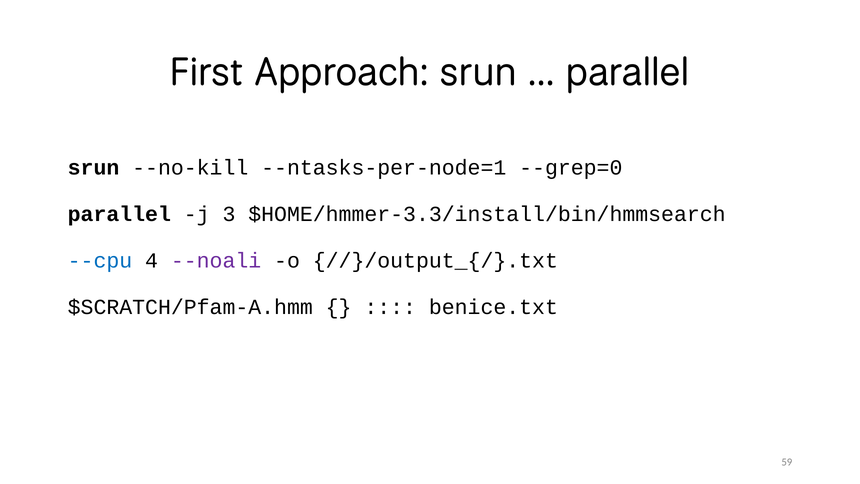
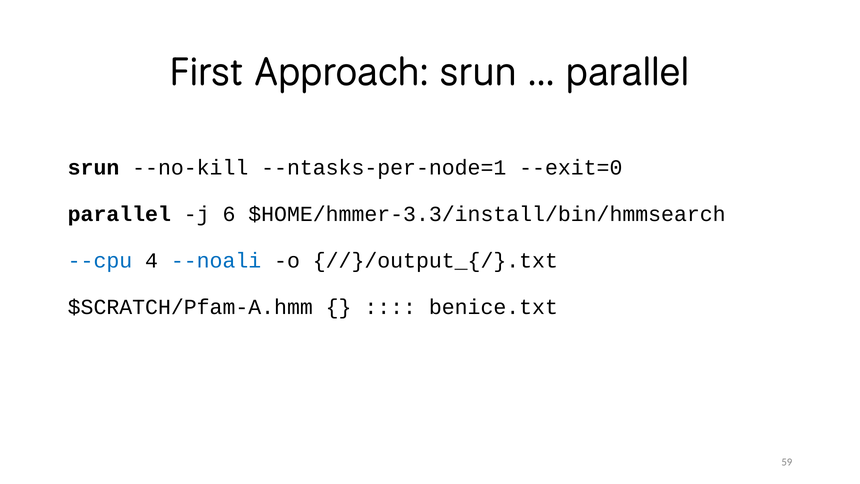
--grep=0: --grep=0 -> --exit=0
3: 3 -> 6
--noali colour: purple -> blue
